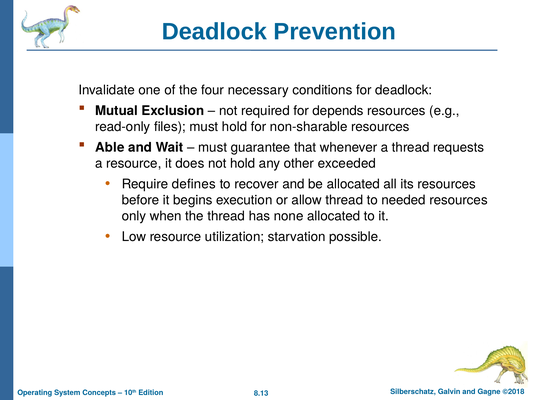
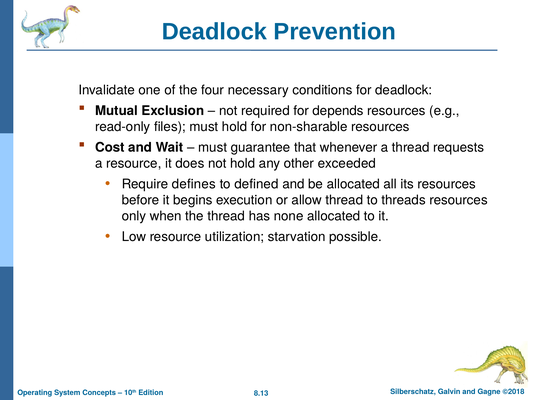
Able: Able -> Cost
recover: recover -> defined
needed: needed -> threads
